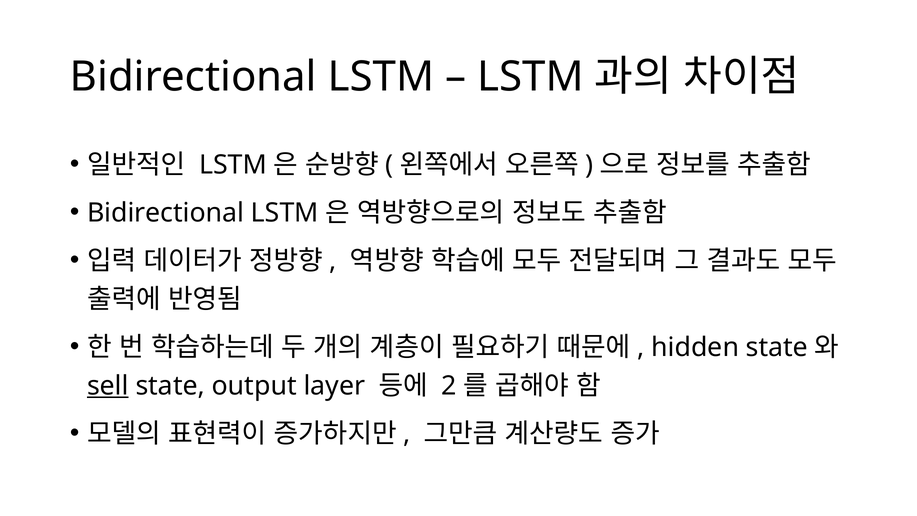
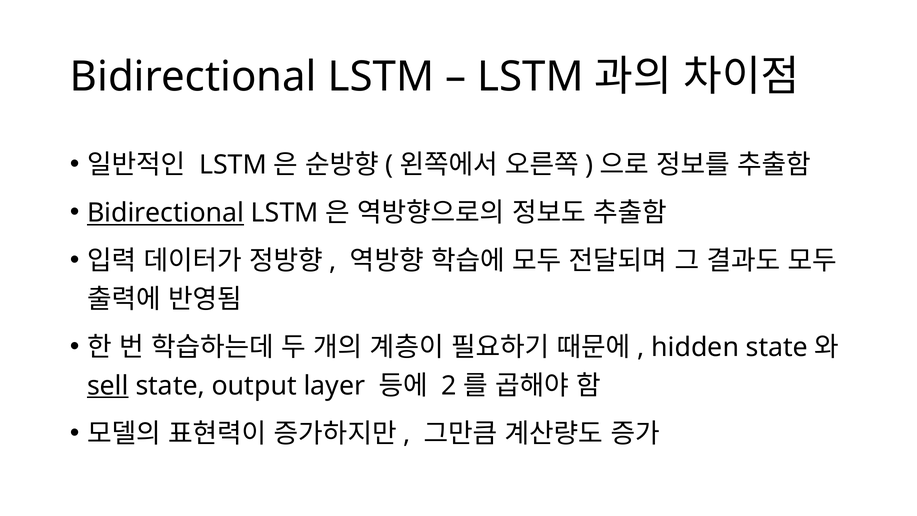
Bidirectional at (166, 213) underline: none -> present
